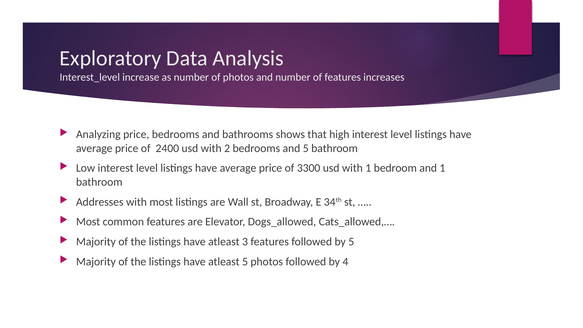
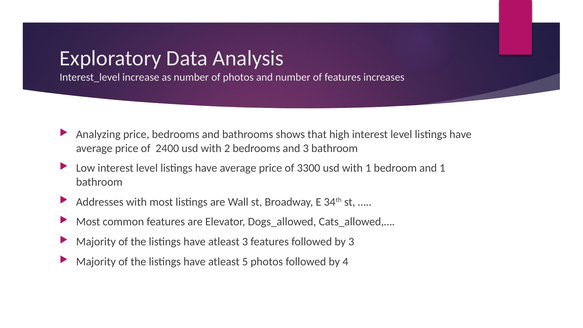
and 5: 5 -> 3
by 5: 5 -> 3
